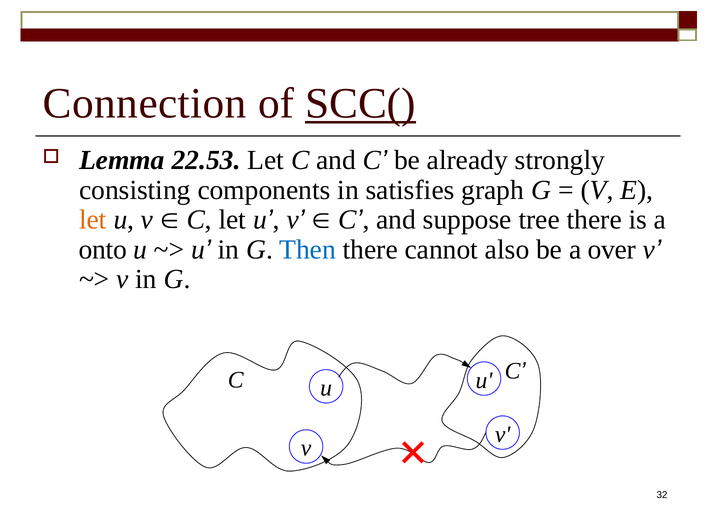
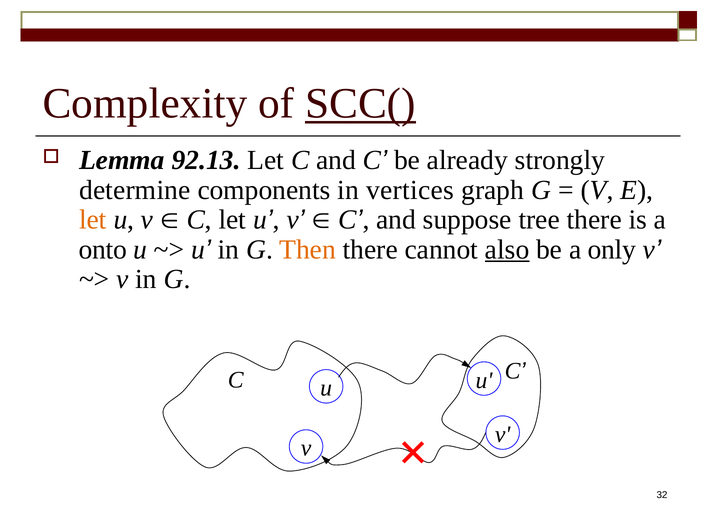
Connection: Connection -> Complexity
22.53: 22.53 -> 92.13
consisting: consisting -> determine
satisfies: satisfies -> vertices
Then colour: blue -> orange
also underline: none -> present
over: over -> only
